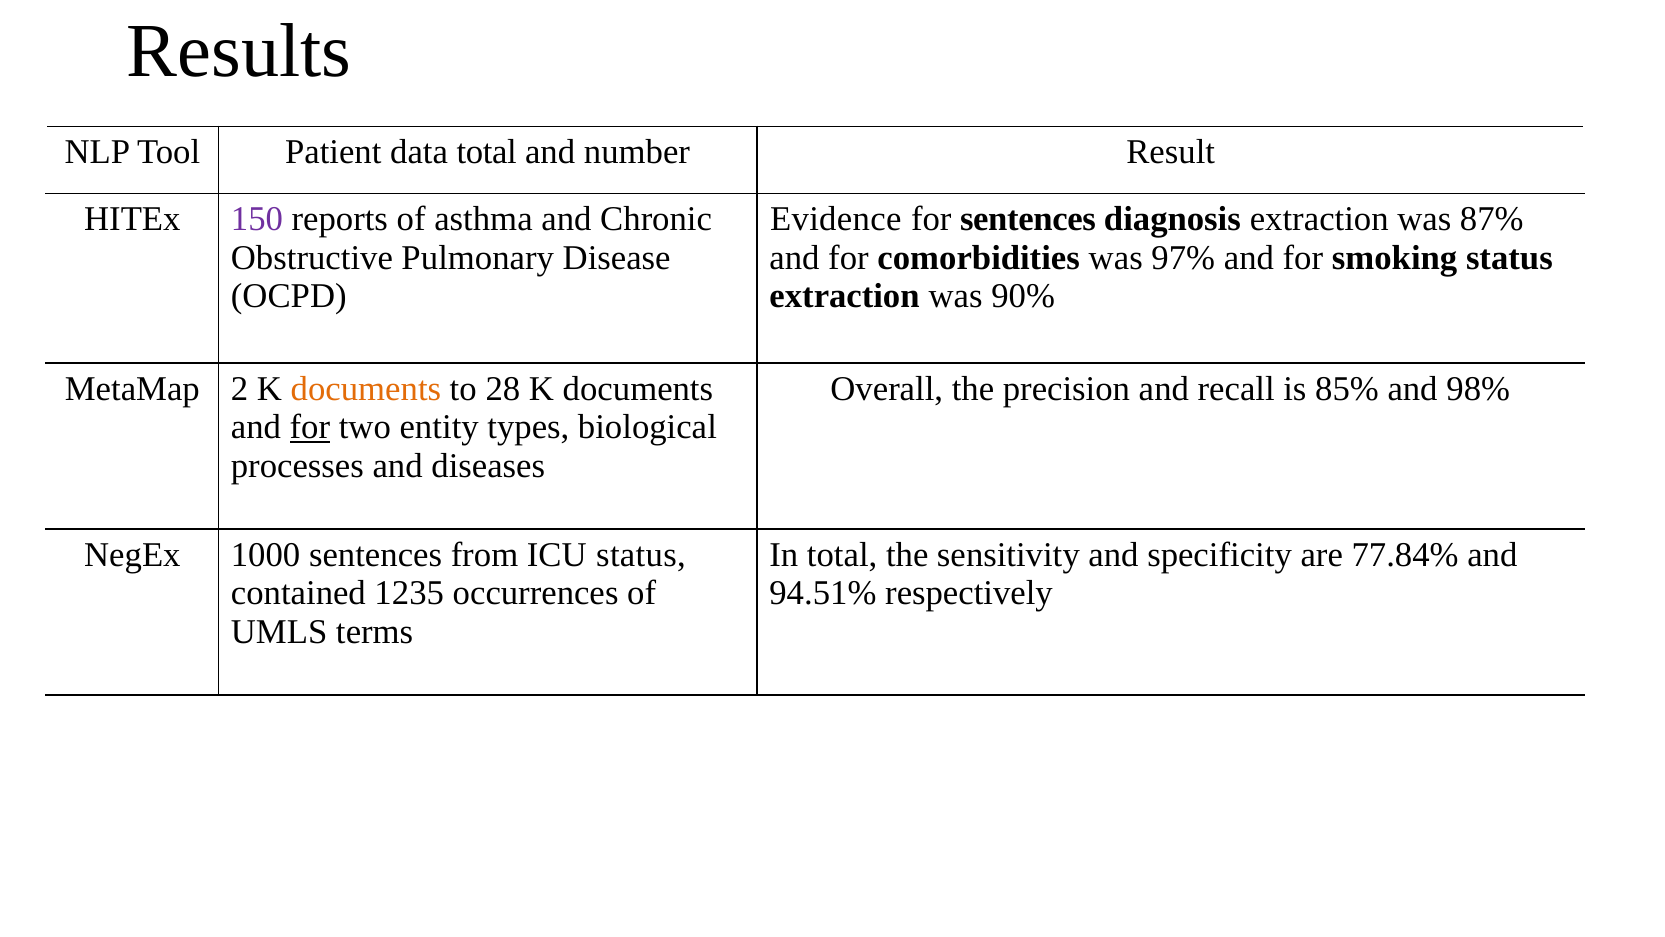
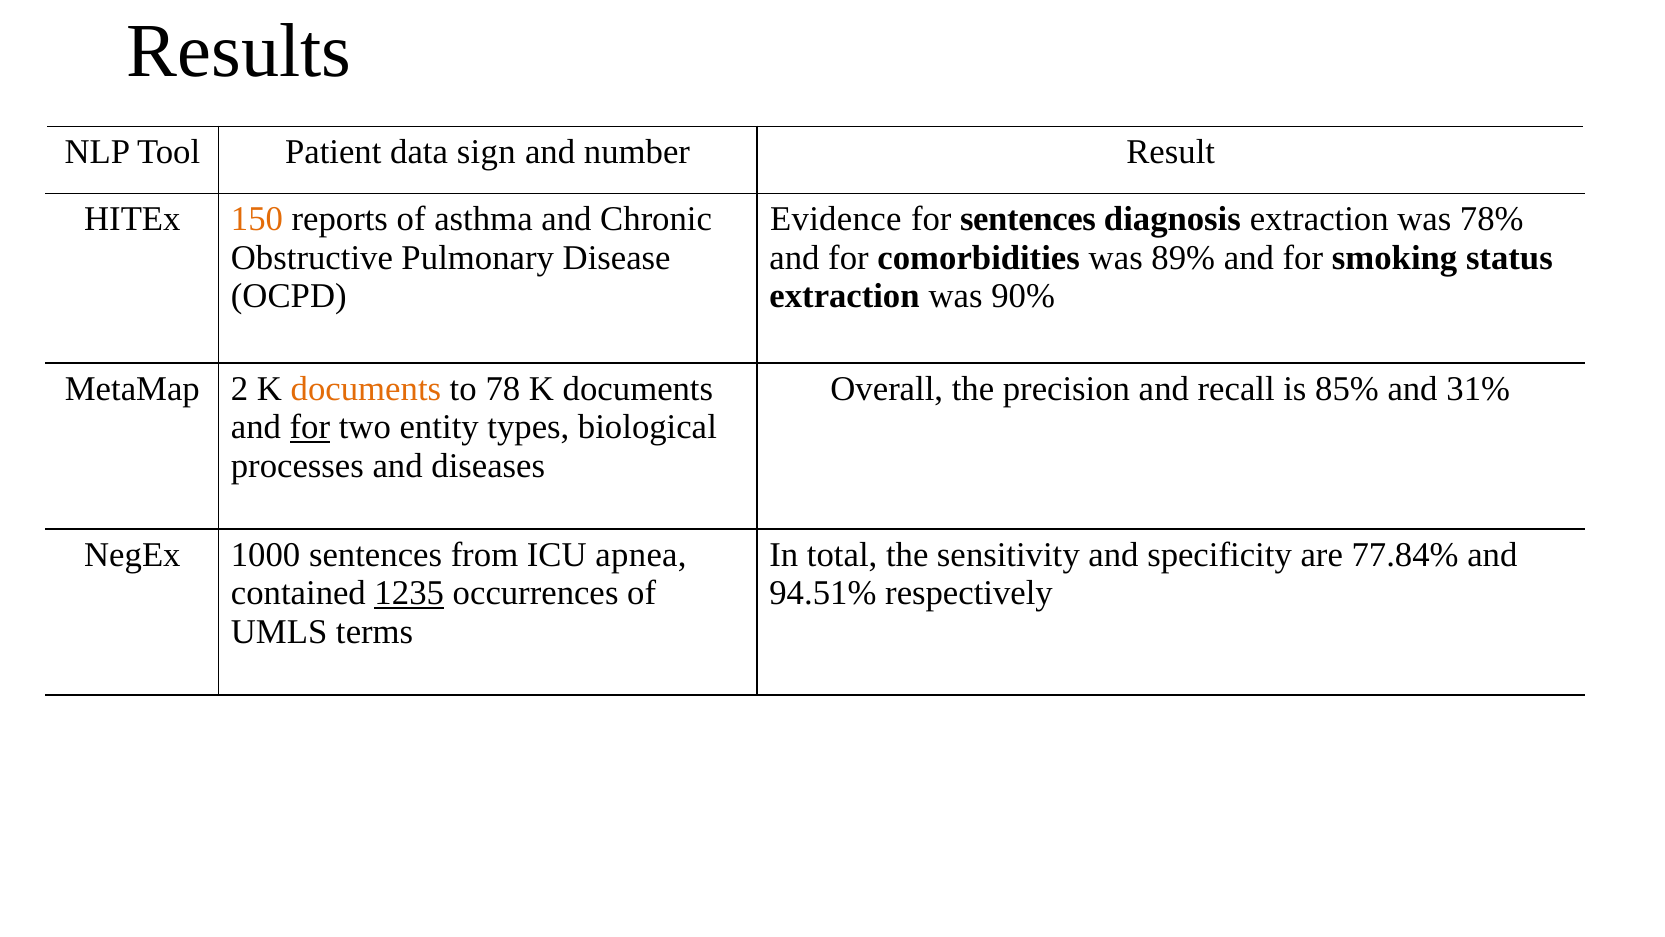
data total: total -> sign
150 colour: purple -> orange
87%: 87% -> 78%
97%: 97% -> 89%
28: 28 -> 78
98%: 98% -> 31%
ICU status: status -> apnea
1235 underline: none -> present
